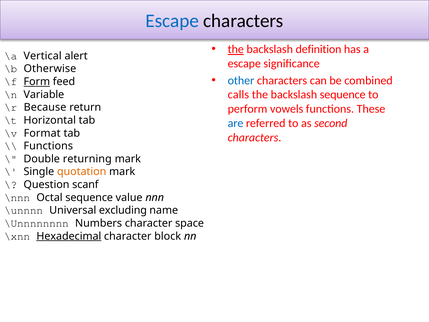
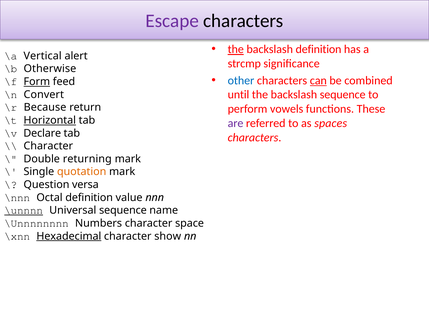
Escape at (172, 21) colour: blue -> purple
escape at (244, 64): escape -> strcmp
can underline: none -> present
calls: calls -> until
Variable: Variable -> Convert
Horizontal underline: none -> present
are colour: blue -> purple
second: second -> spaces
Format: Format -> Declare
Functions at (48, 146): Functions -> Character
scanf: scanf -> versa
Octal sequence: sequence -> definition
\unnnn underline: none -> present
Universal excluding: excluding -> sequence
block: block -> show
